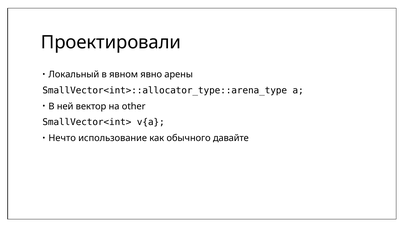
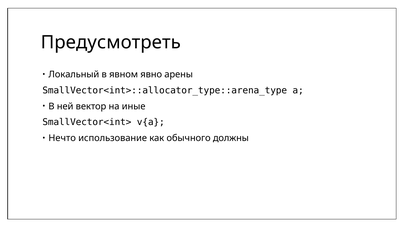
Проектировали: Проектировали -> Предусмотреть
other: other -> иные
давайте: давайте -> должны
